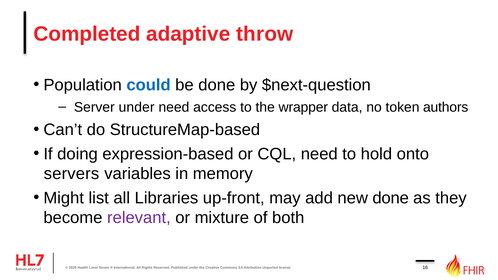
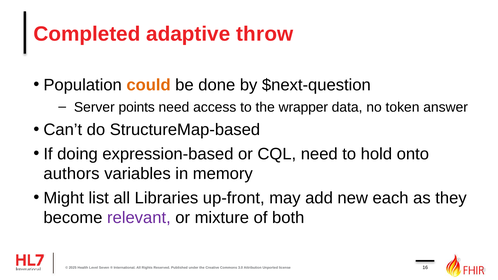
could colour: blue -> orange
Server under: under -> points
authors: authors -> answer
servers: servers -> authors
new done: done -> each
